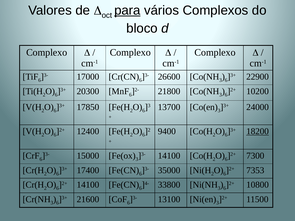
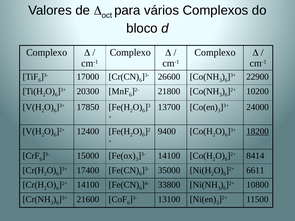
para underline: present -> none
7300: 7300 -> 8414
7353: 7353 -> 6611
